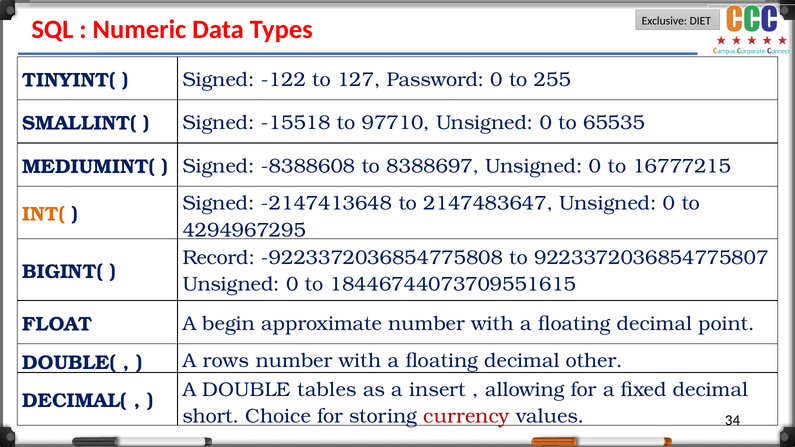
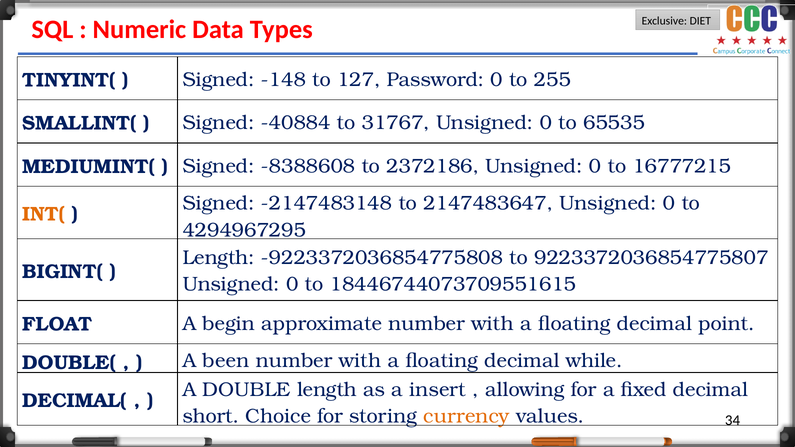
-122: -122 -> -148
-15518: -15518 -> -40884
97710: 97710 -> 31767
8388697: 8388697 -> 2372186
-2147413648: -2147413648 -> -2147483148
Record at (219, 258): Record -> Length
rows: rows -> been
other: other -> while
DOUBLE tables: tables -> length
currency colour: red -> orange
